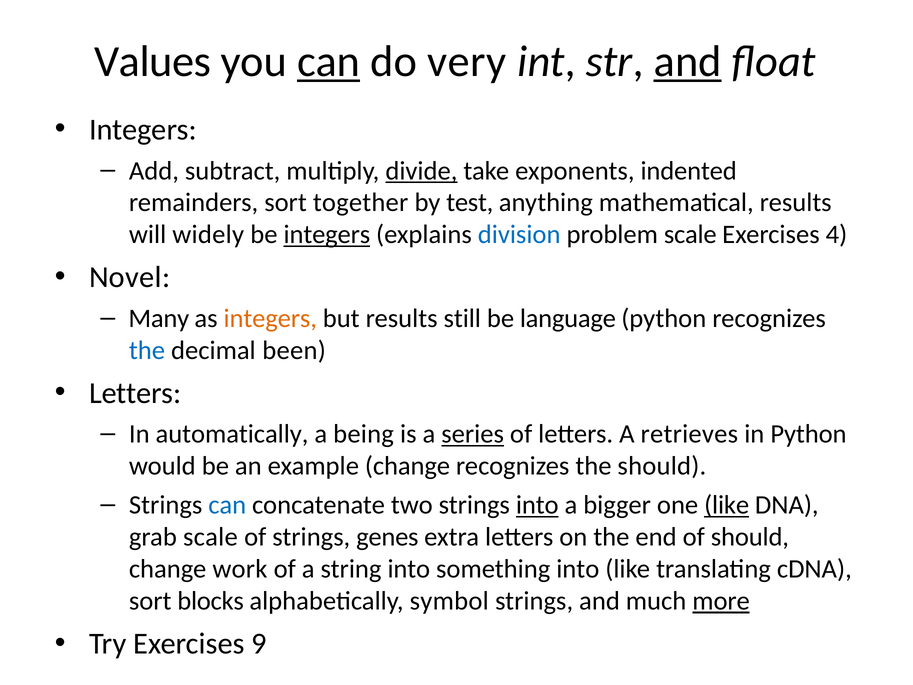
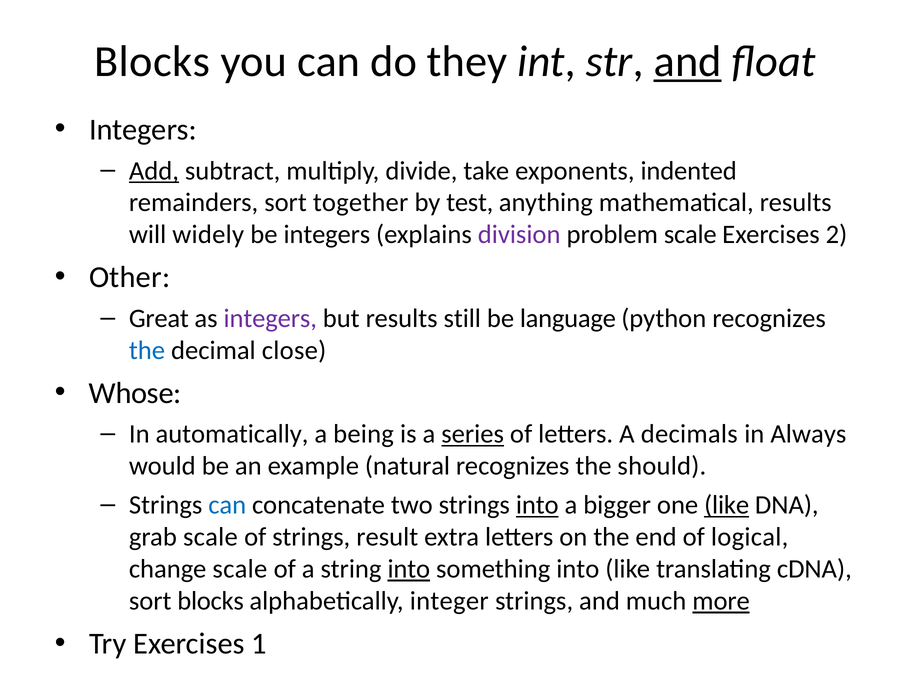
Values at (153, 62): Values -> Blocks
can at (329, 62) underline: present -> none
very: very -> they
Add underline: none -> present
divide underline: present -> none
integers at (327, 235) underline: present -> none
division colour: blue -> purple
4: 4 -> 2
Novel: Novel -> Other
Many: Many -> Great
integers at (270, 318) colour: orange -> purple
been: been -> close
Letters at (135, 393): Letters -> Whose
retrieves: retrieves -> decimals
in Python: Python -> Always
example change: change -> natural
genes: genes -> result
of should: should -> logical
change work: work -> scale
into at (409, 569) underline: none -> present
symbol: symbol -> integer
9: 9 -> 1
